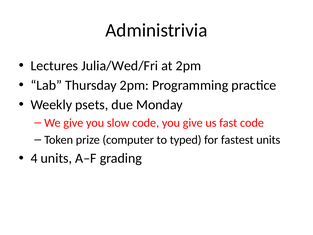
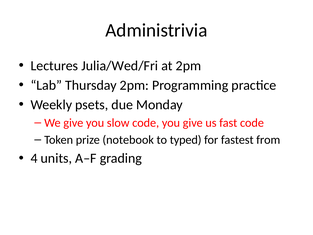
computer: computer -> notebook
fastest units: units -> from
